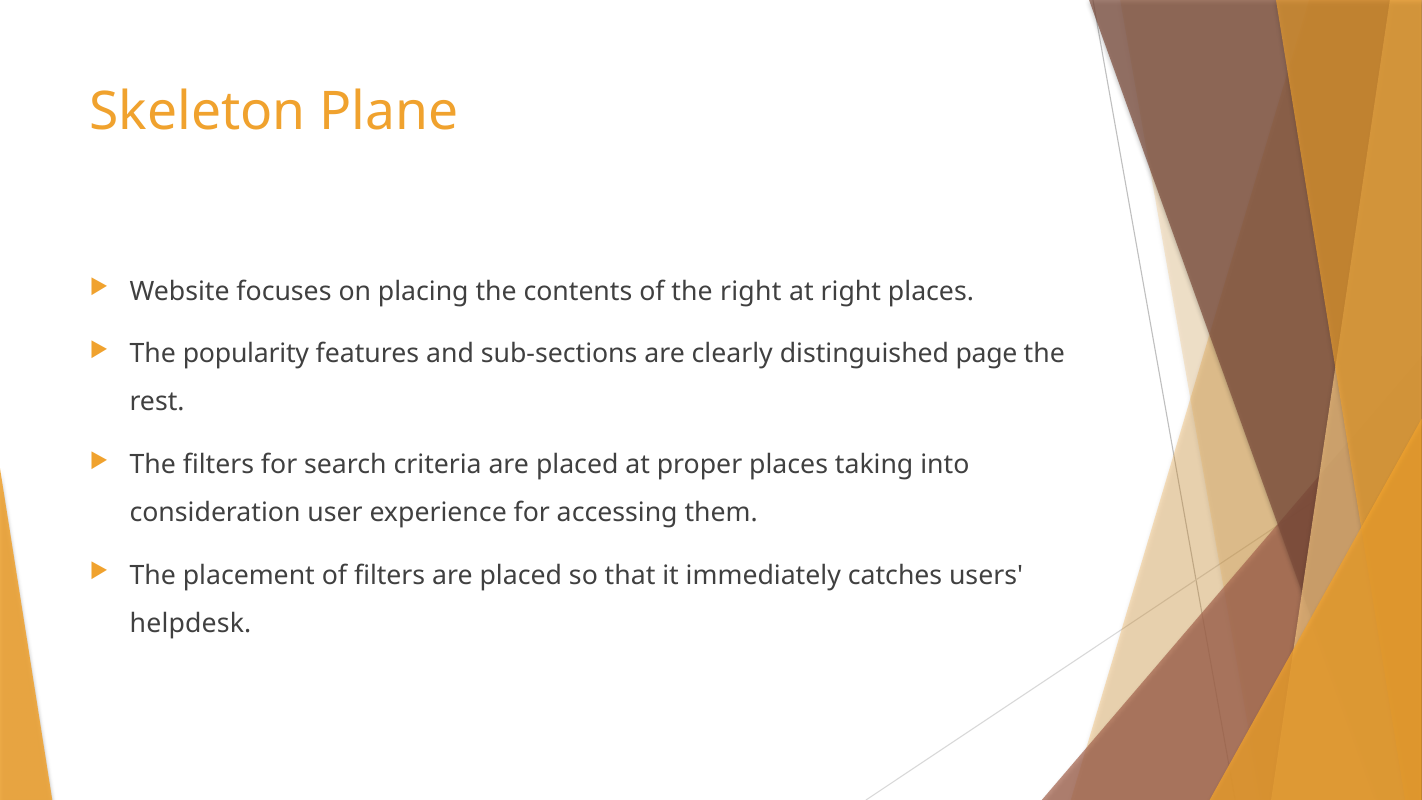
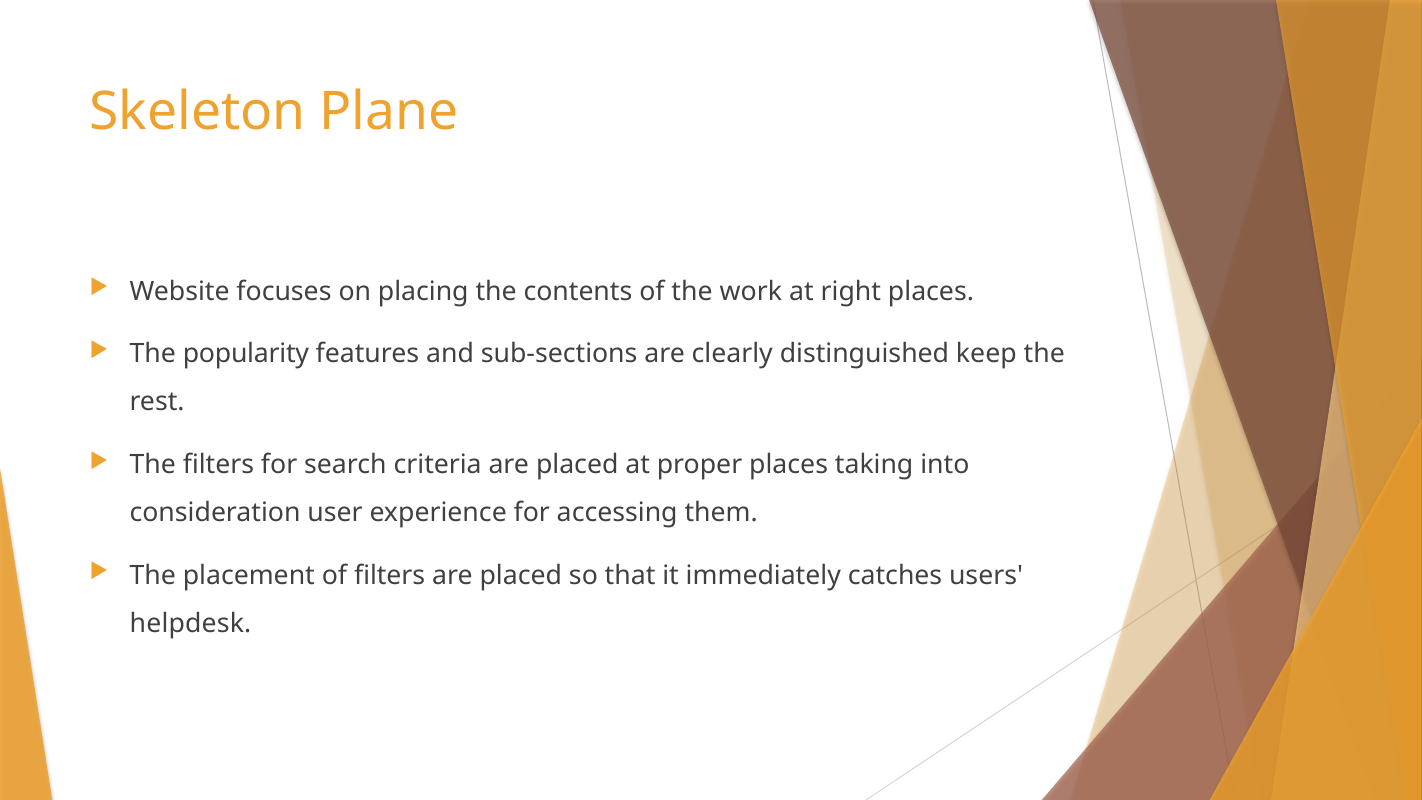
the right: right -> work
page: page -> keep
